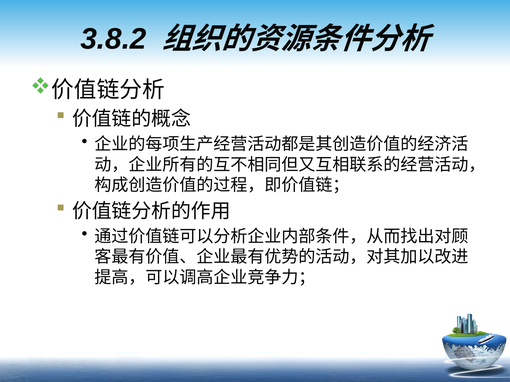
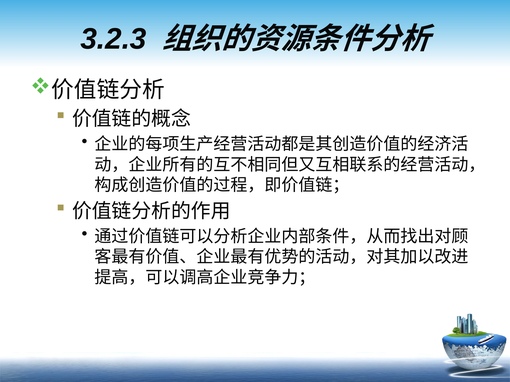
3.8.2: 3.8.2 -> 3.2.3
